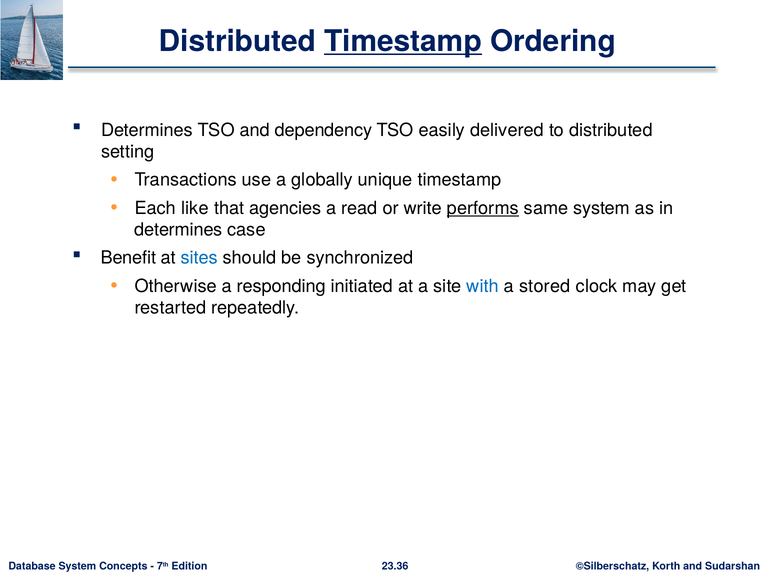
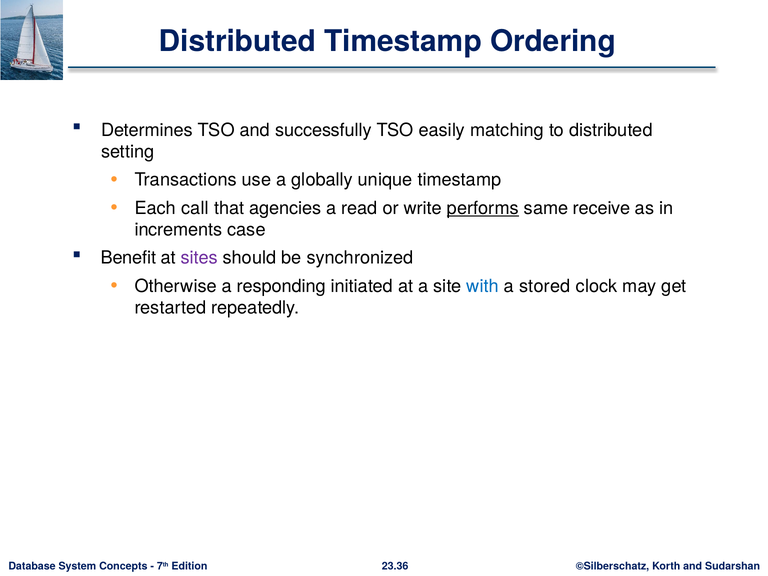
Timestamp at (403, 41) underline: present -> none
dependency: dependency -> successfully
delivered: delivered -> matching
like: like -> call
same system: system -> receive
determines at (178, 230): determines -> increments
sites colour: blue -> purple
